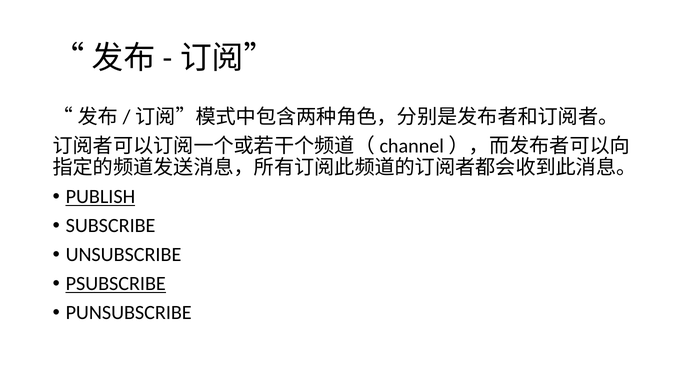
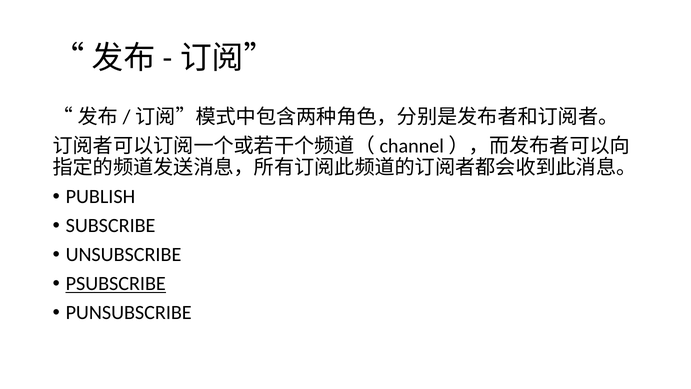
PUBLISH underline: present -> none
